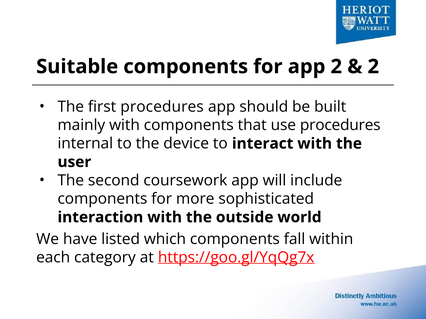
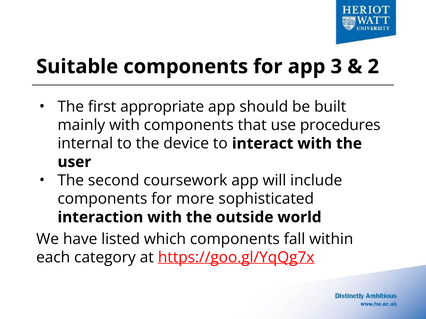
app 2: 2 -> 3
first procedures: procedures -> appropriate
